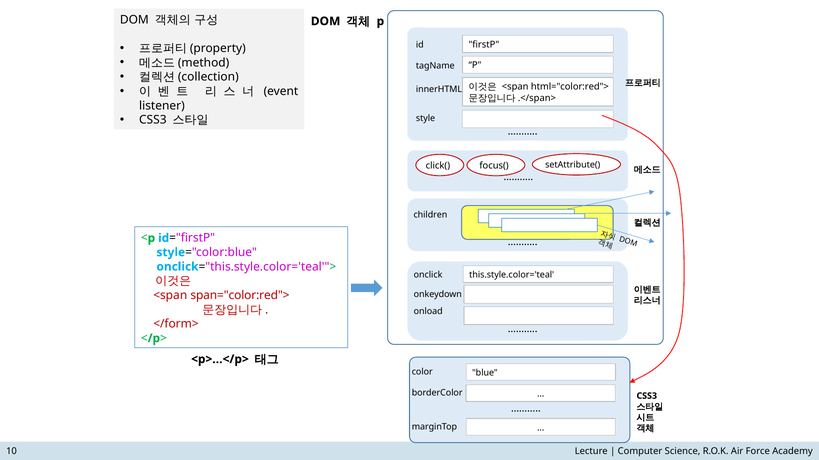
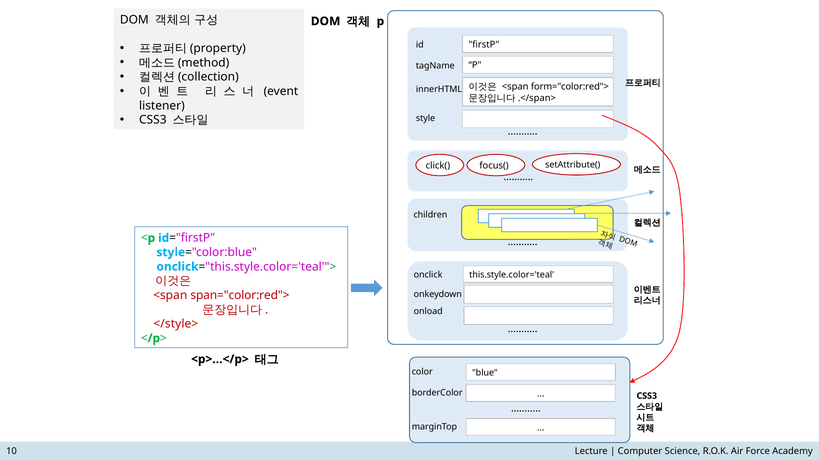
html="color:red">: html="color:red"> -> form="color:red">
</form>: </form> -> </style>
